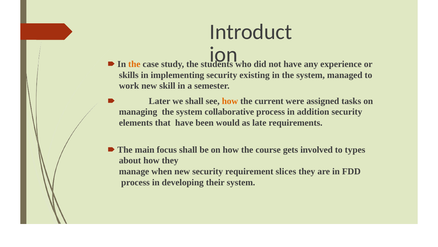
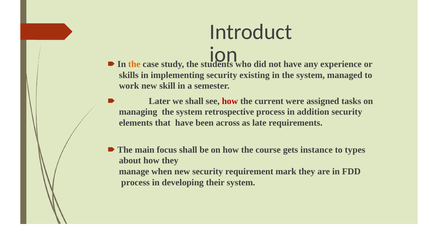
how at (230, 101) colour: orange -> red
collaborative: collaborative -> retrospective
would: would -> across
involved: involved -> instance
slices: slices -> mark
